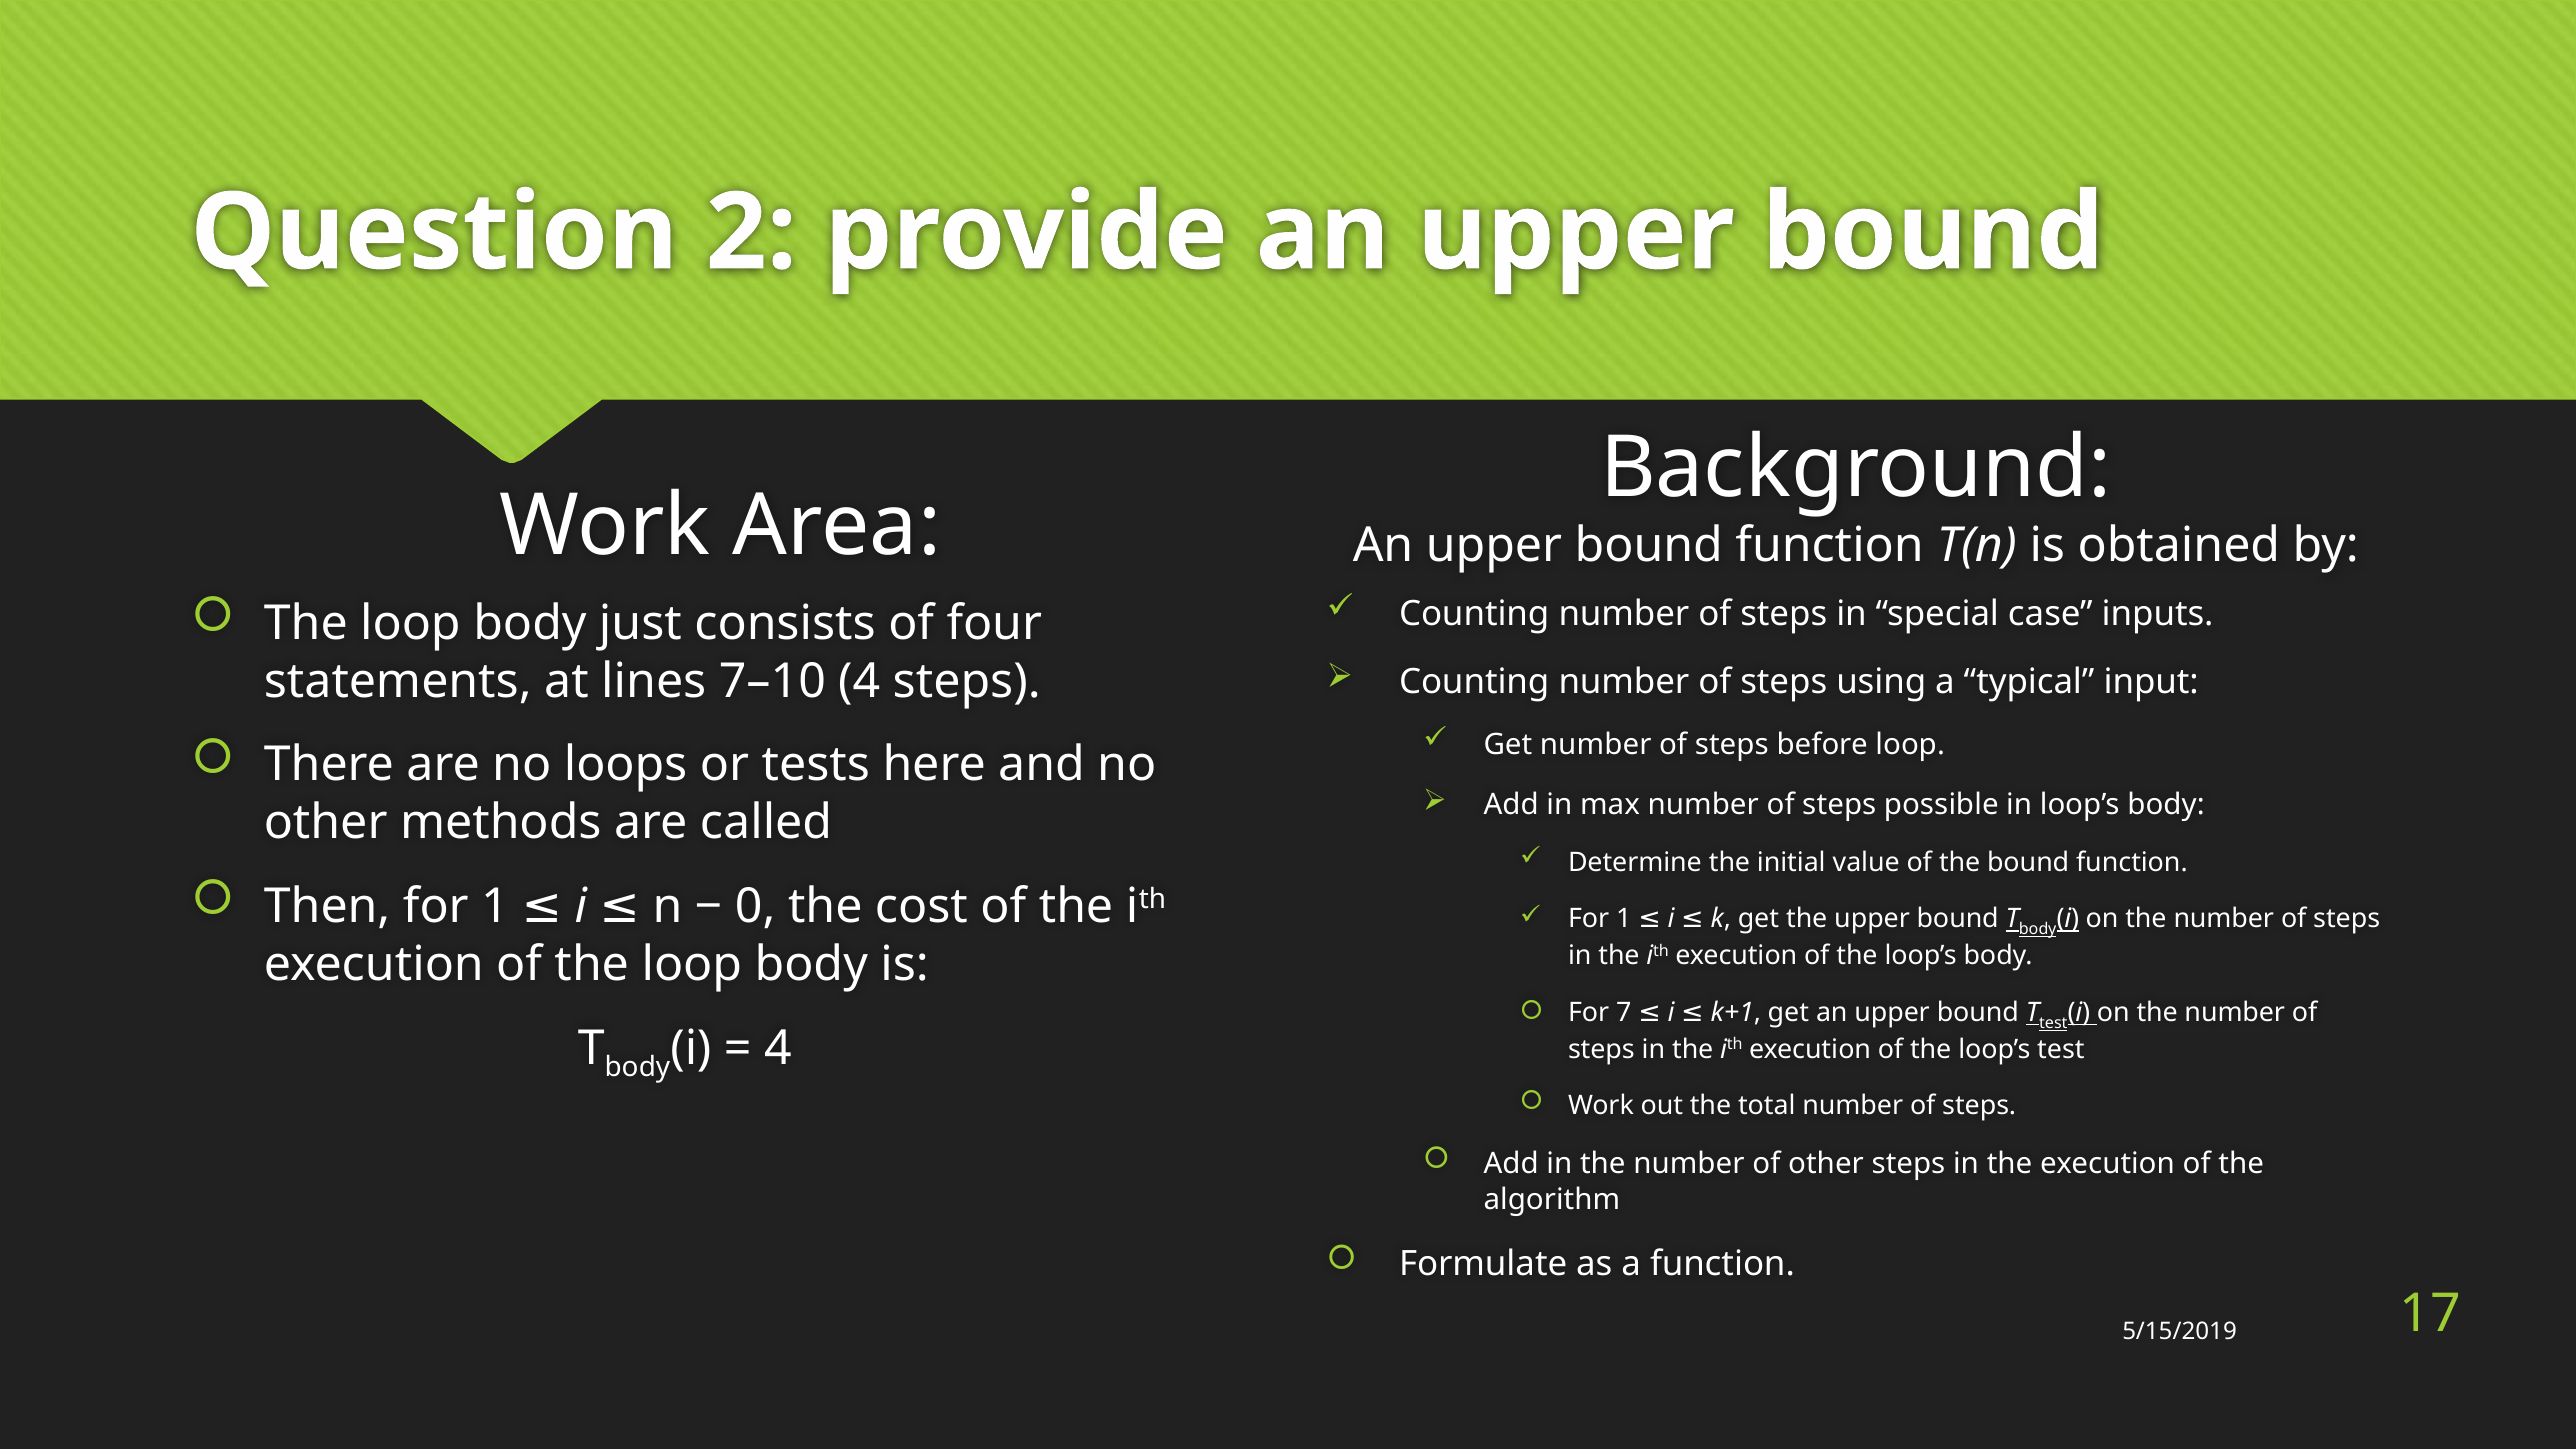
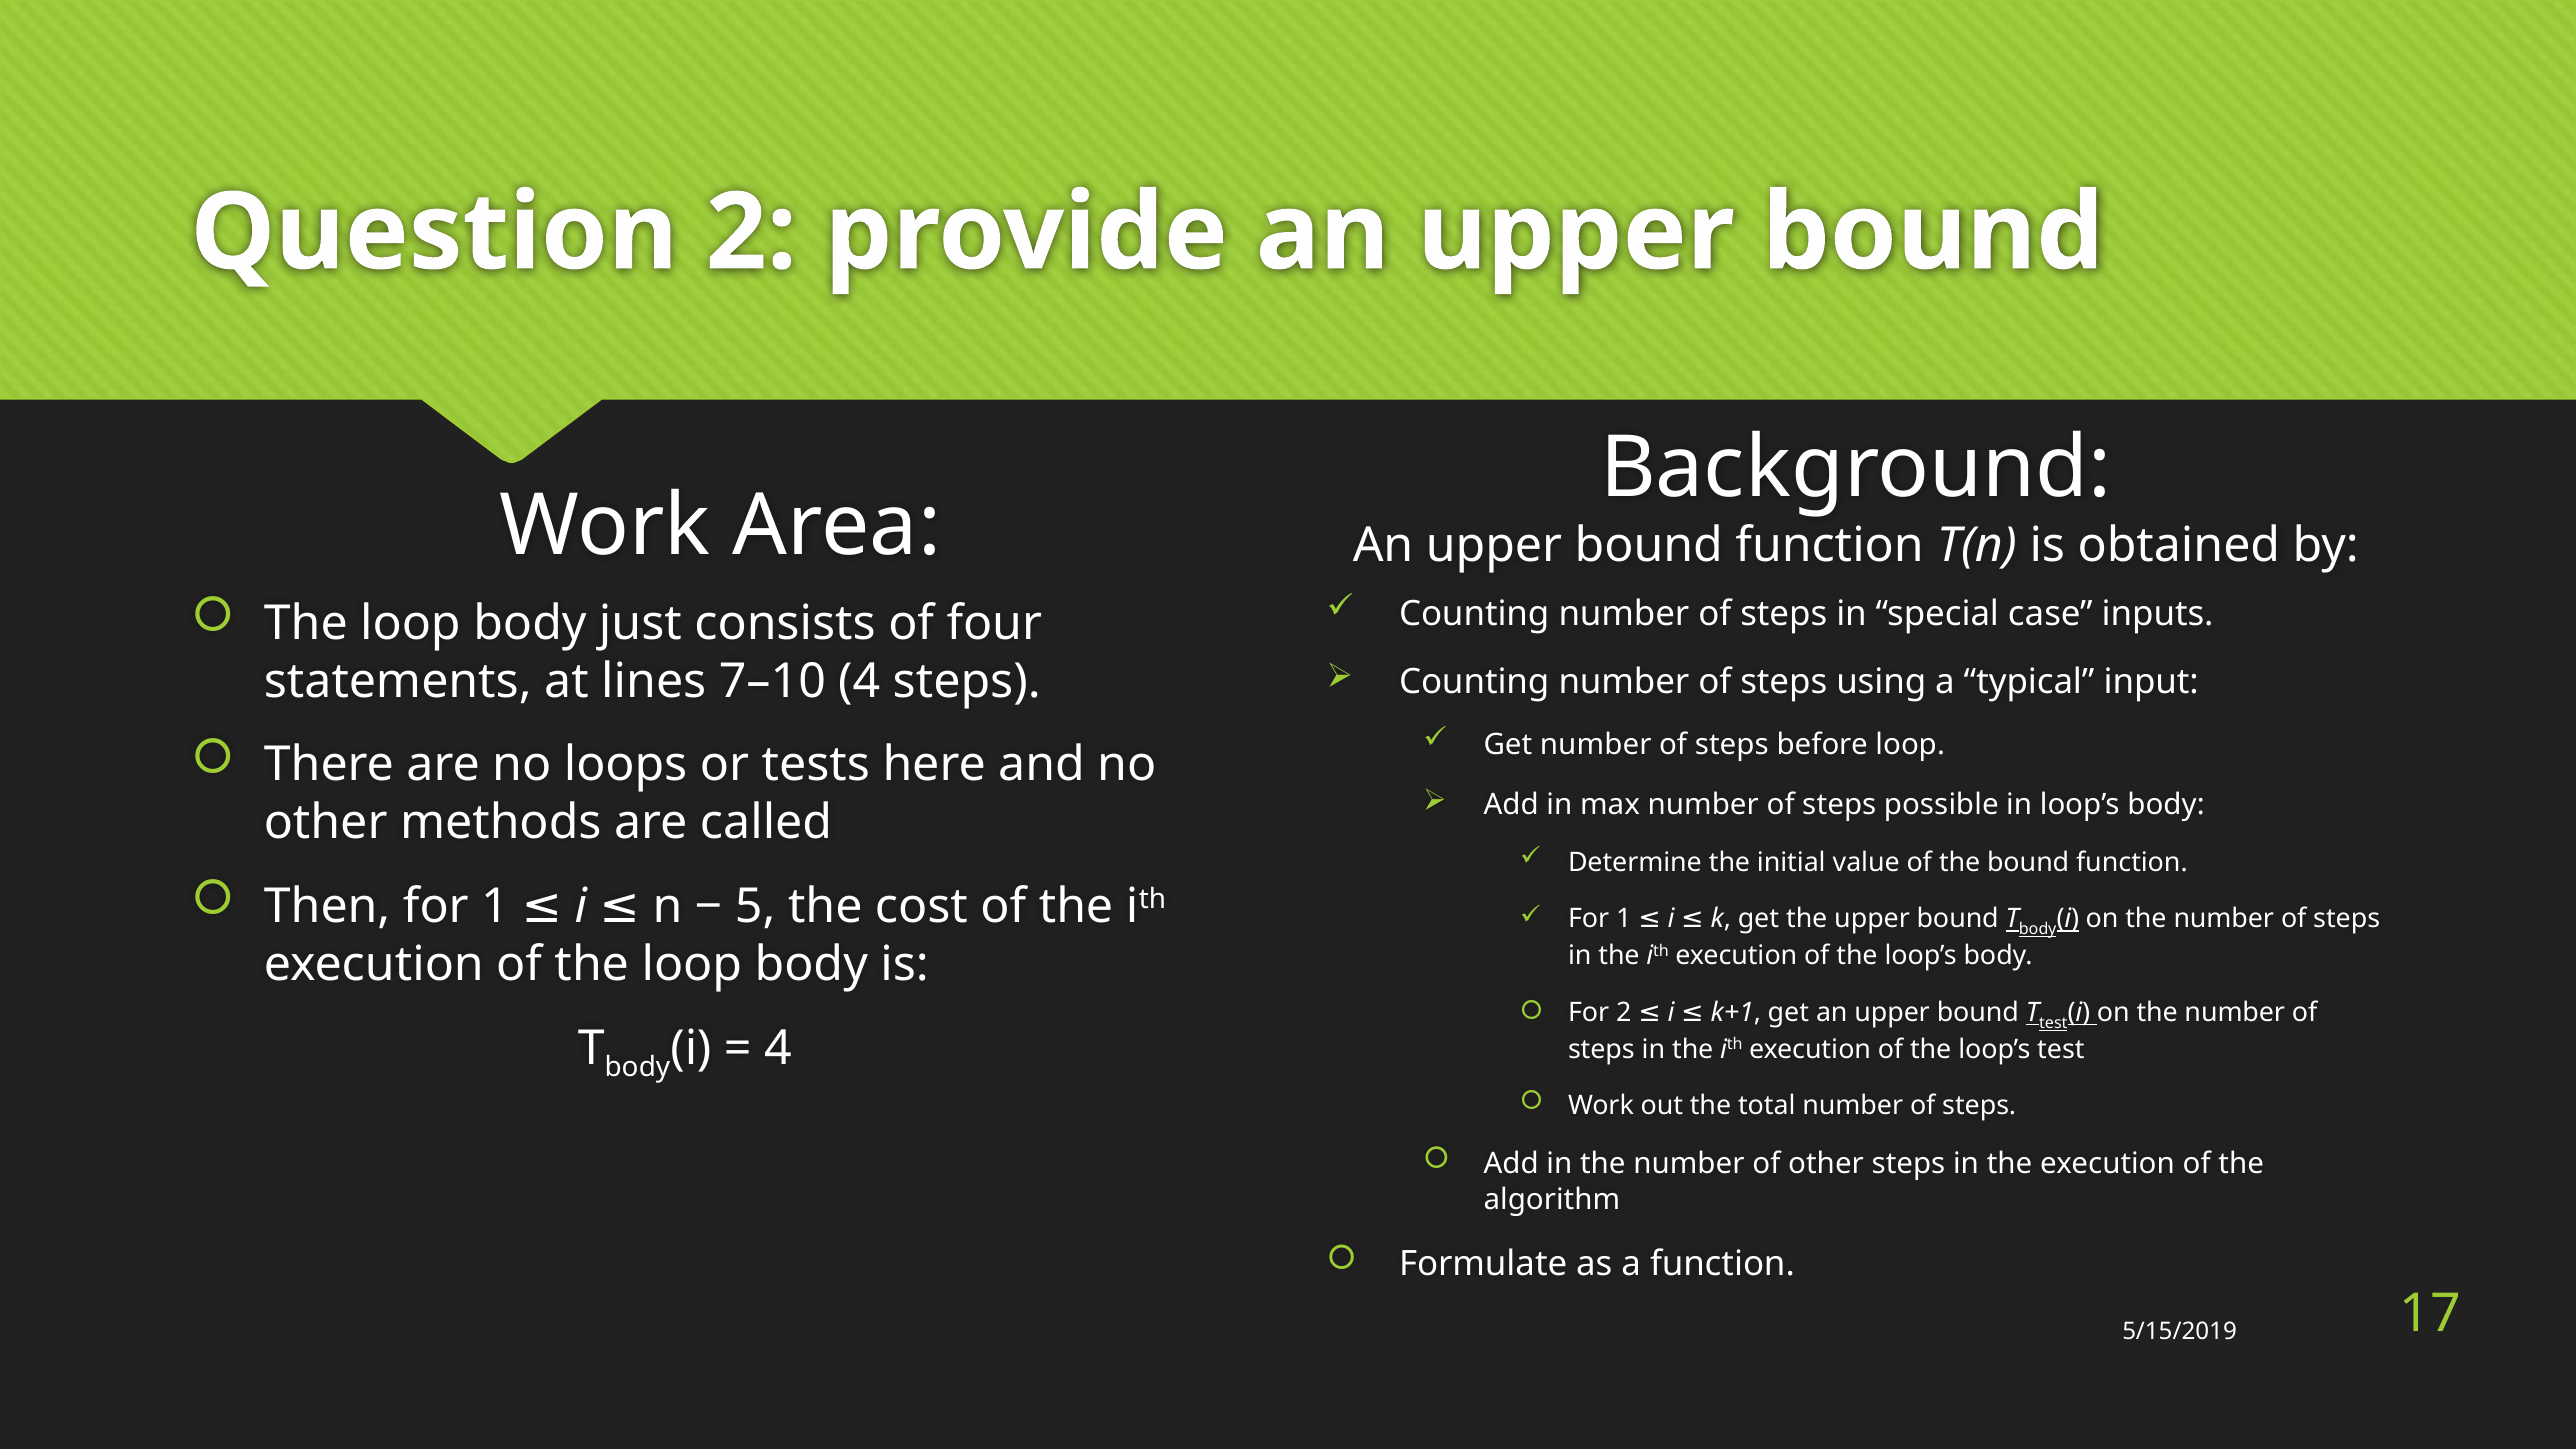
0: 0 -> 5
For 7: 7 -> 2
